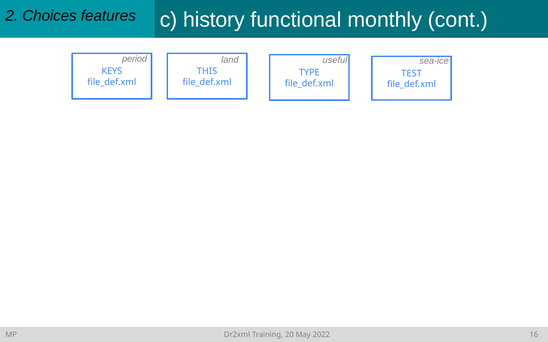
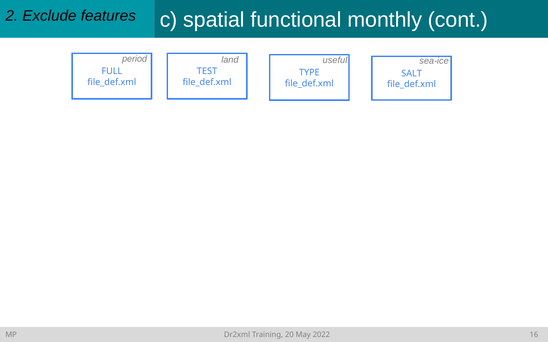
Choices: Choices -> Exclude
history: history -> spatial
KEYS: KEYS -> FULL
THIS: THIS -> TEST
TEST: TEST -> SALT
